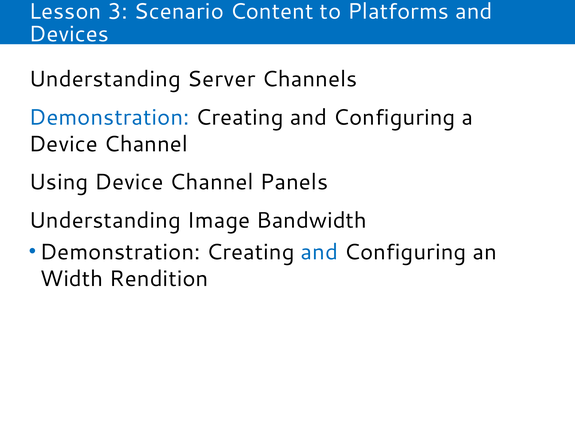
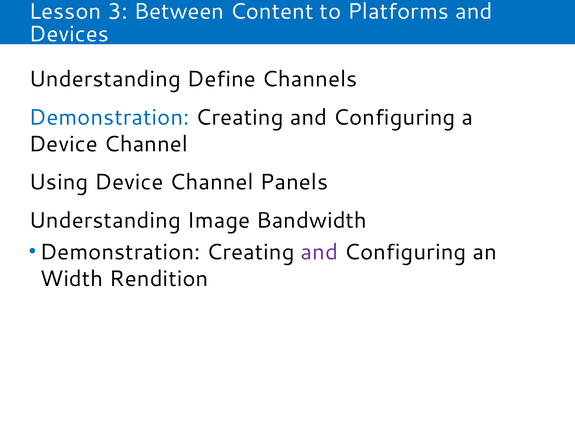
Scenario: Scenario -> Between
Server: Server -> Define
and at (319, 252) colour: blue -> purple
